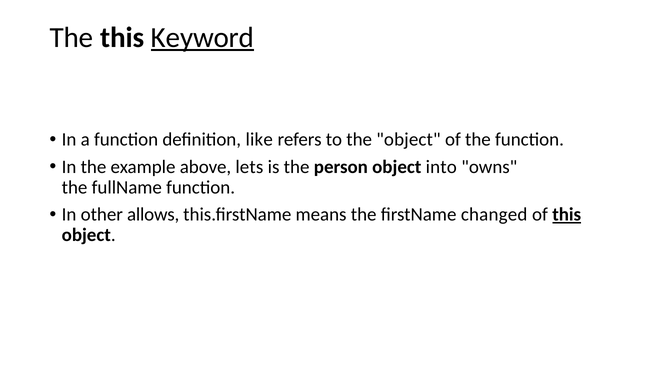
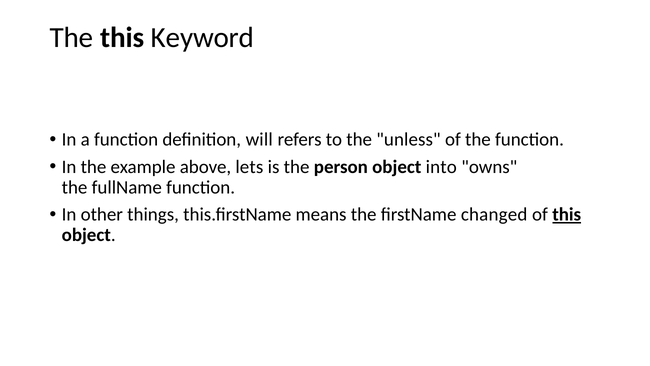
Keyword underline: present -> none
like: like -> will
the object: object -> unless
allows: allows -> things
